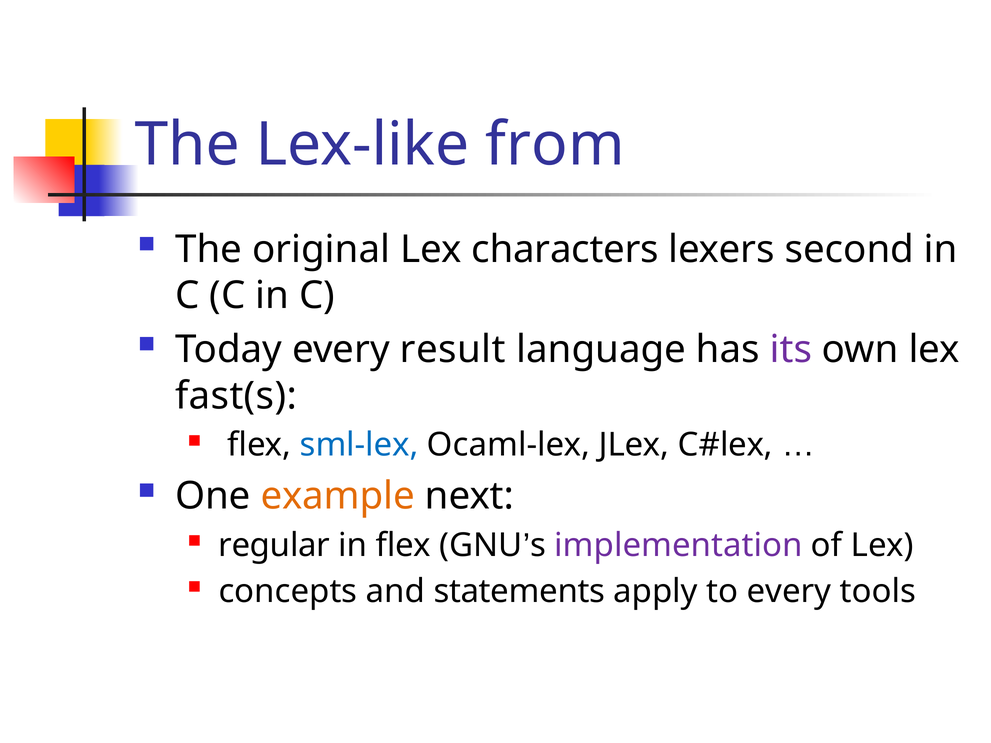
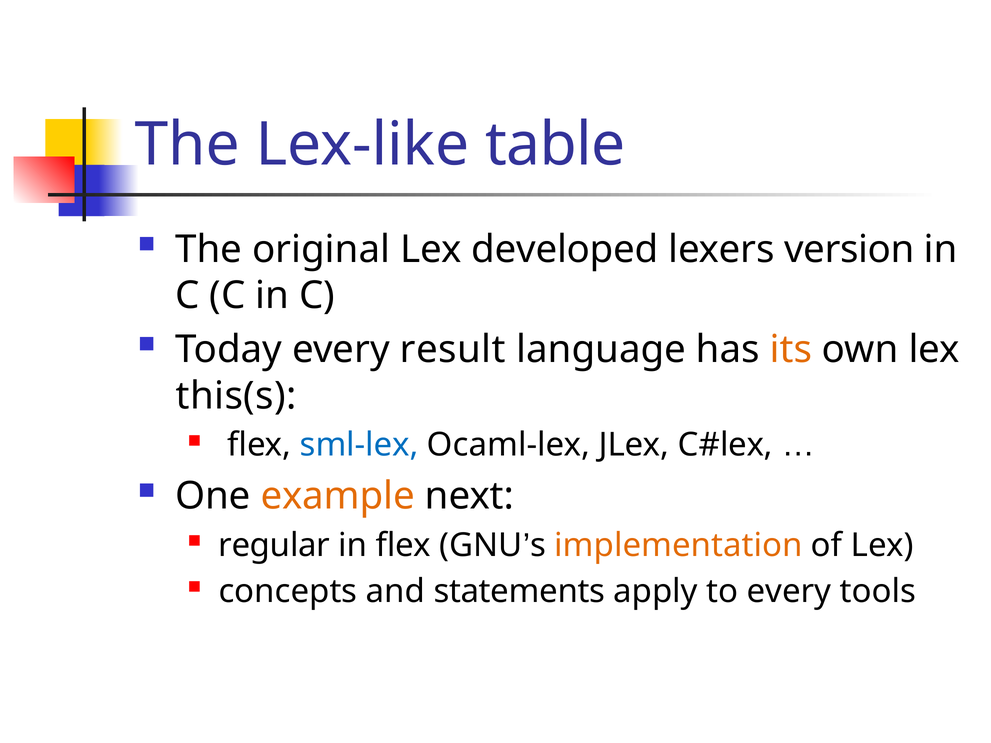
from: from -> table
characters: characters -> developed
second: second -> version
its colour: purple -> orange
fast(s: fast(s -> this(s
implementation colour: purple -> orange
